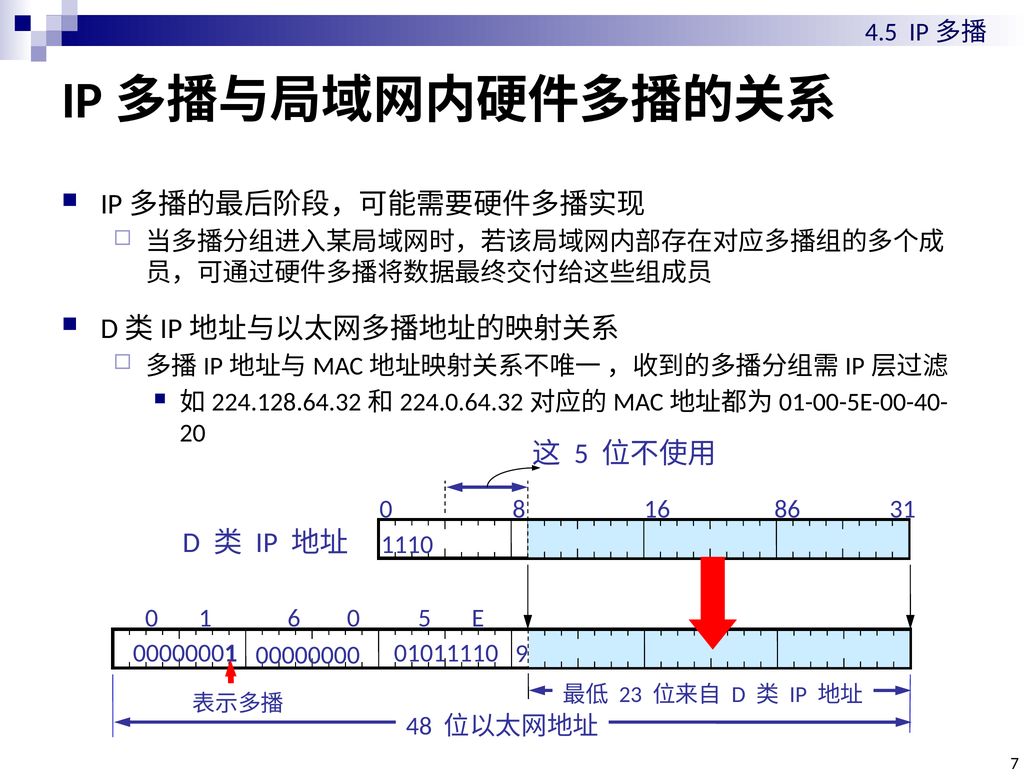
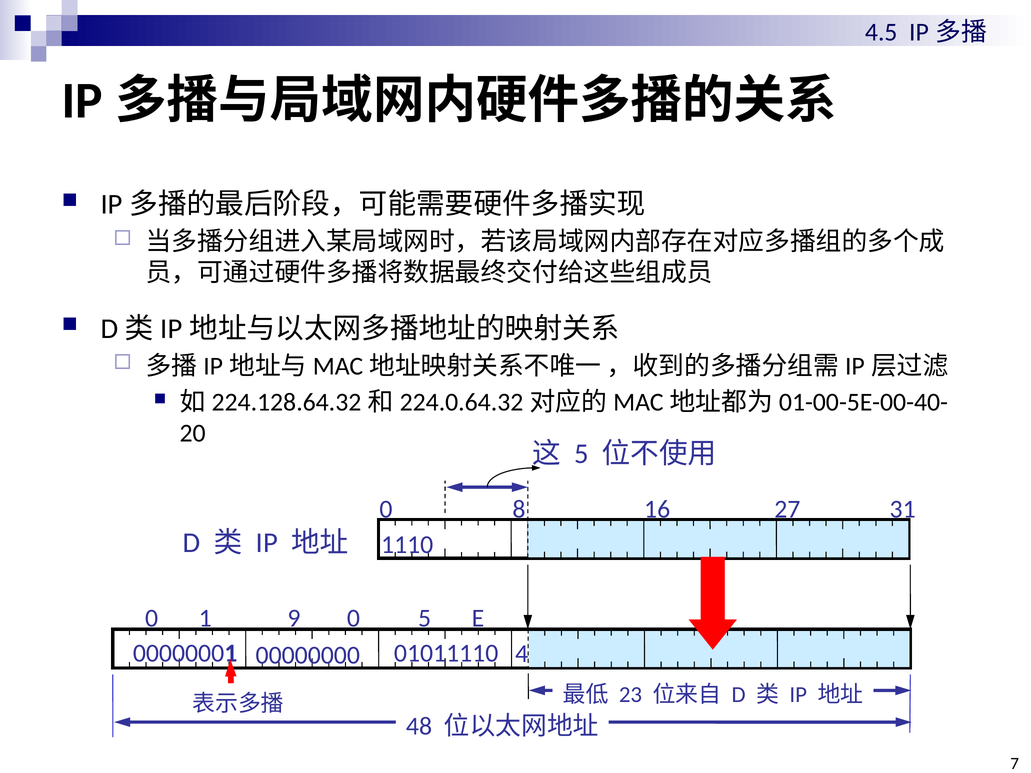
86: 86 -> 27
6: 6 -> 9
9: 9 -> 4
